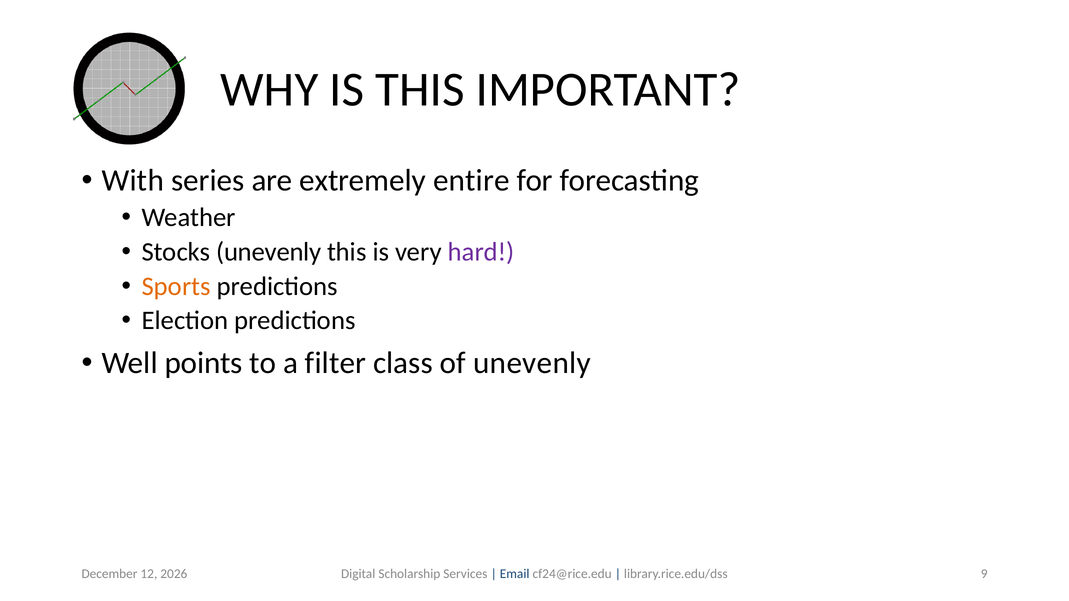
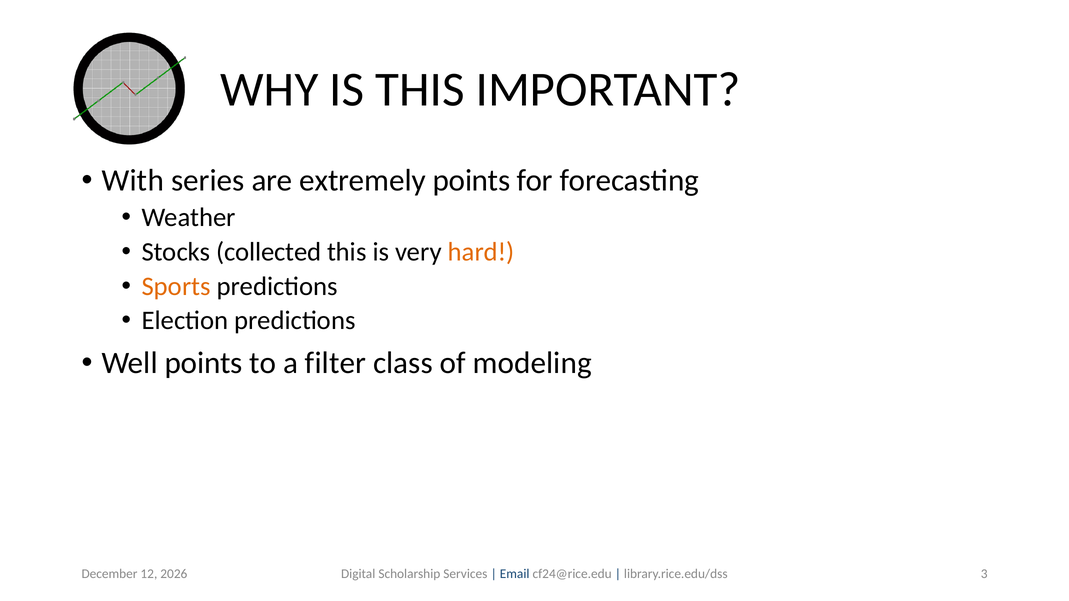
extremely entire: entire -> points
Stocks unevenly: unevenly -> collected
hard colour: purple -> orange
of unevenly: unevenly -> modeling
9: 9 -> 3
